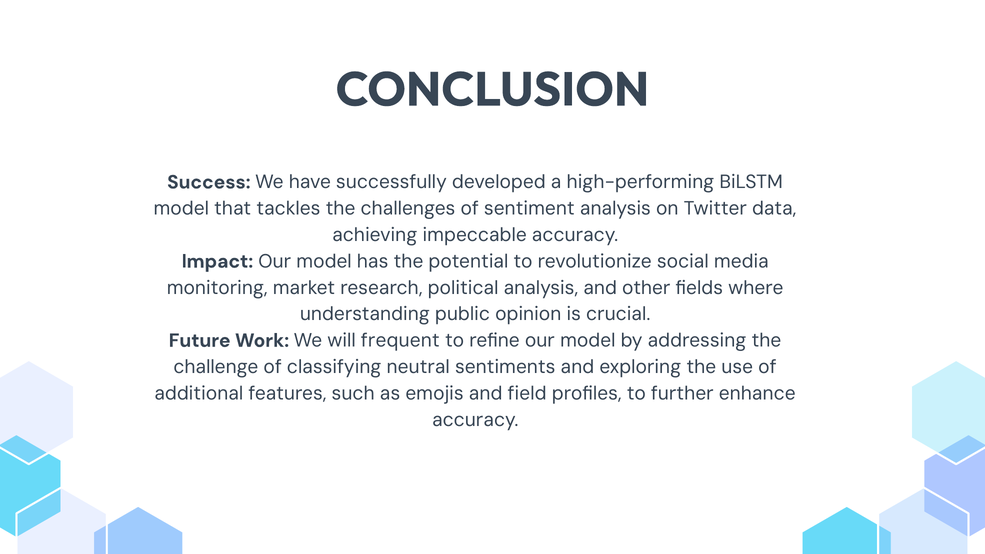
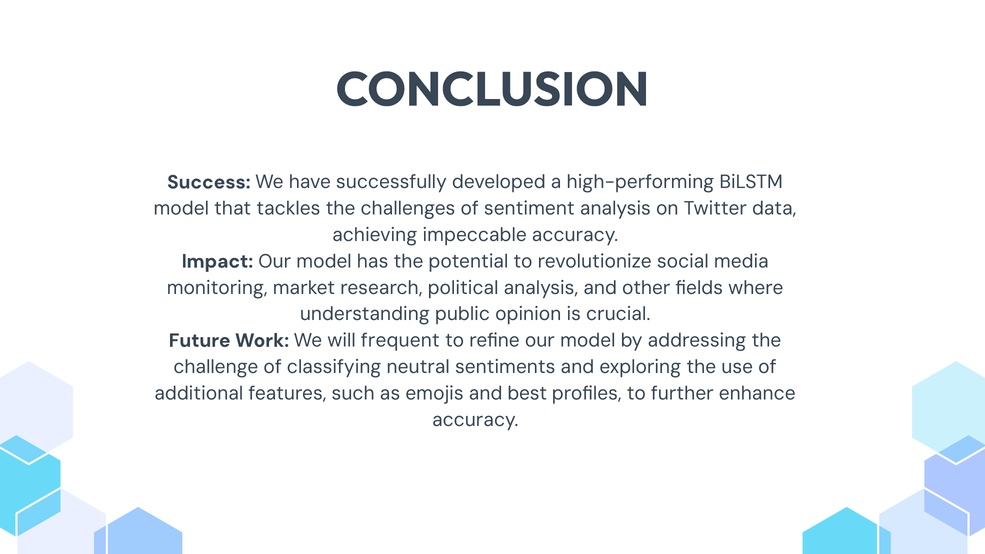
field: field -> best
